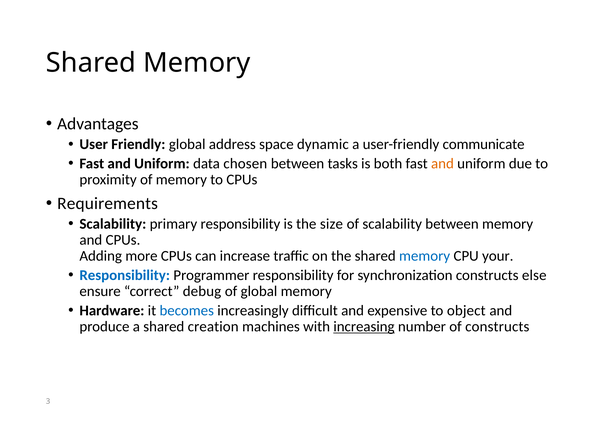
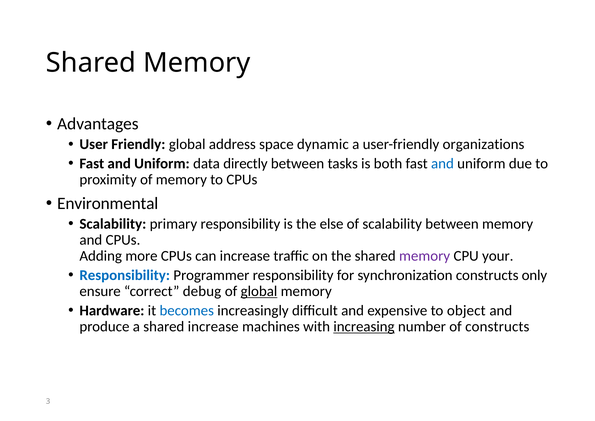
communicate: communicate -> organizations
chosen: chosen -> directly
and at (442, 164) colour: orange -> blue
Requirements: Requirements -> Environmental
size: size -> else
memory at (425, 256) colour: blue -> purple
else: else -> only
global at (259, 291) underline: none -> present
shared creation: creation -> increase
